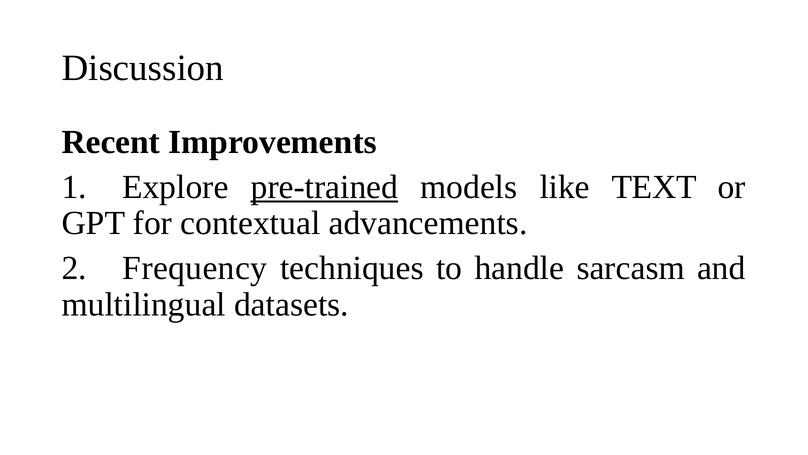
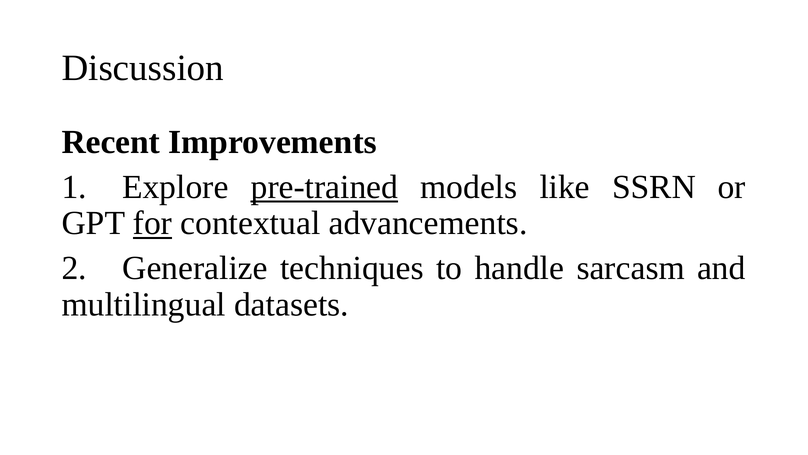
TEXT: TEXT -> SSRN
for underline: none -> present
Frequency: Frequency -> Generalize
